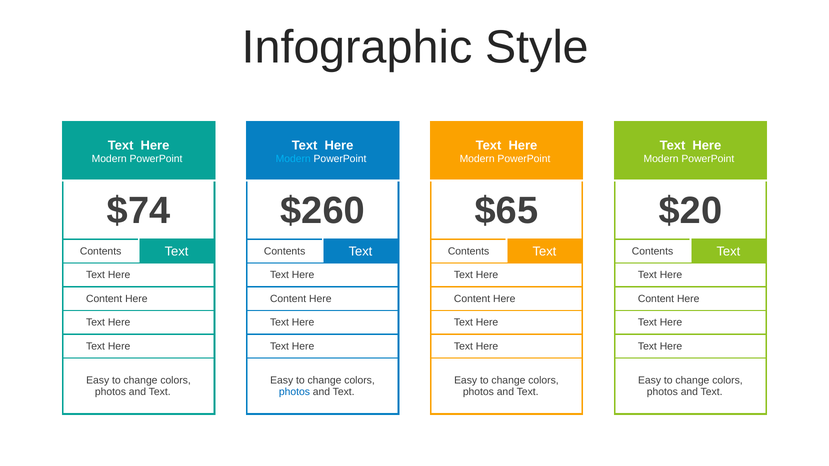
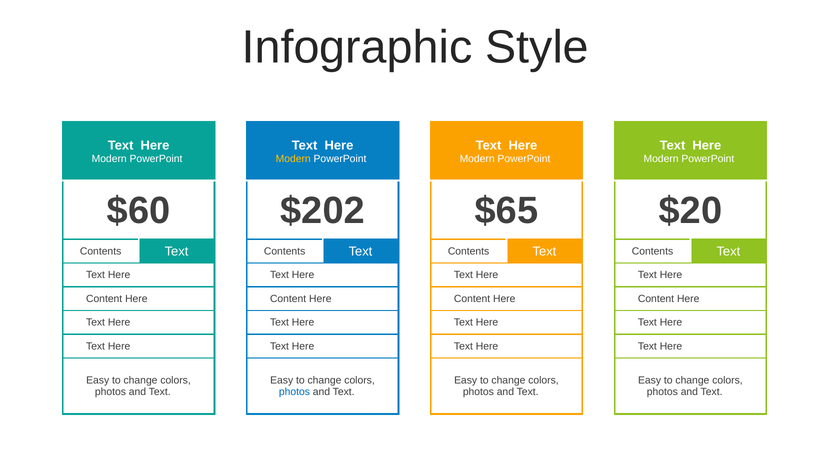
Modern at (293, 159) colour: light blue -> yellow
$74: $74 -> $60
$260: $260 -> $202
